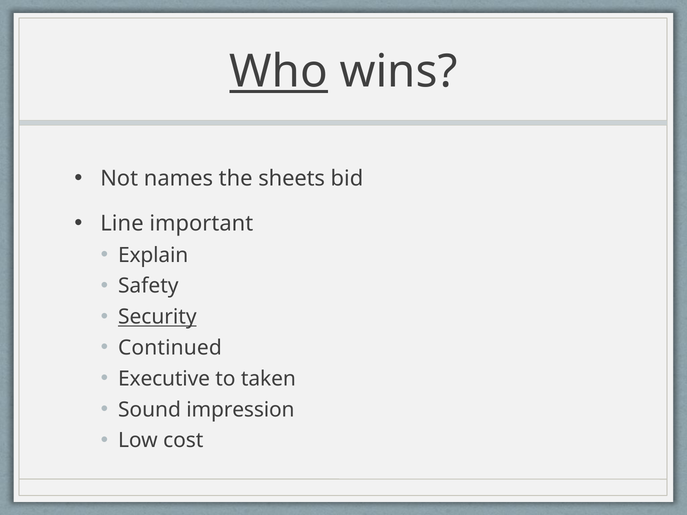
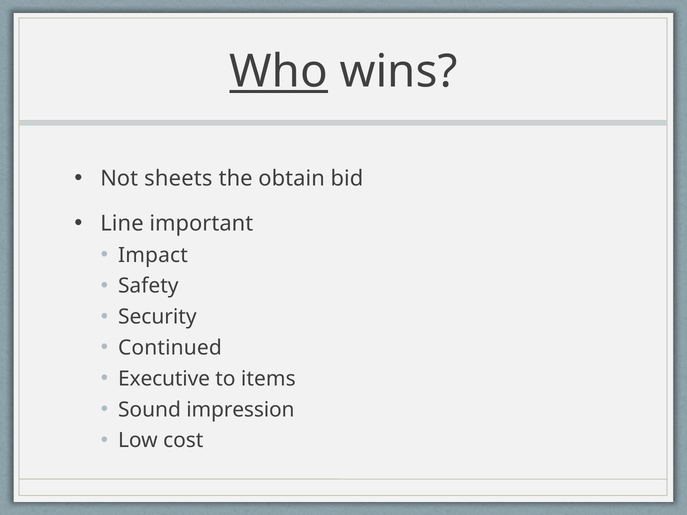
names: names -> sheets
sheets: sheets -> obtain
Explain: Explain -> Impact
Security underline: present -> none
taken: taken -> items
